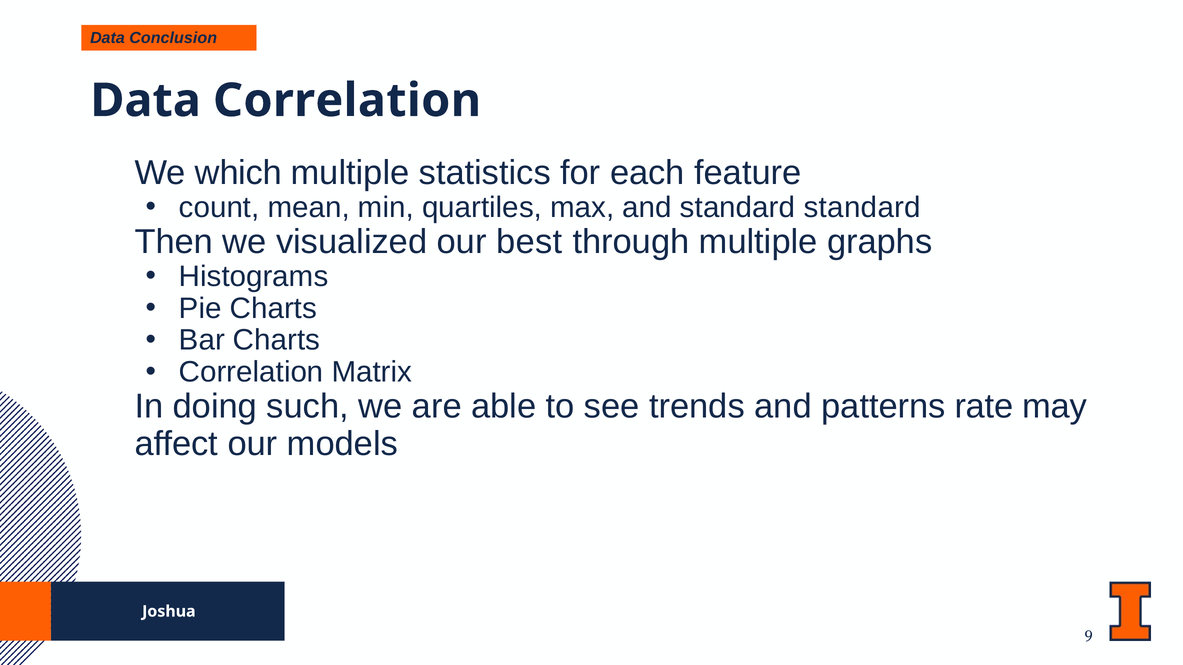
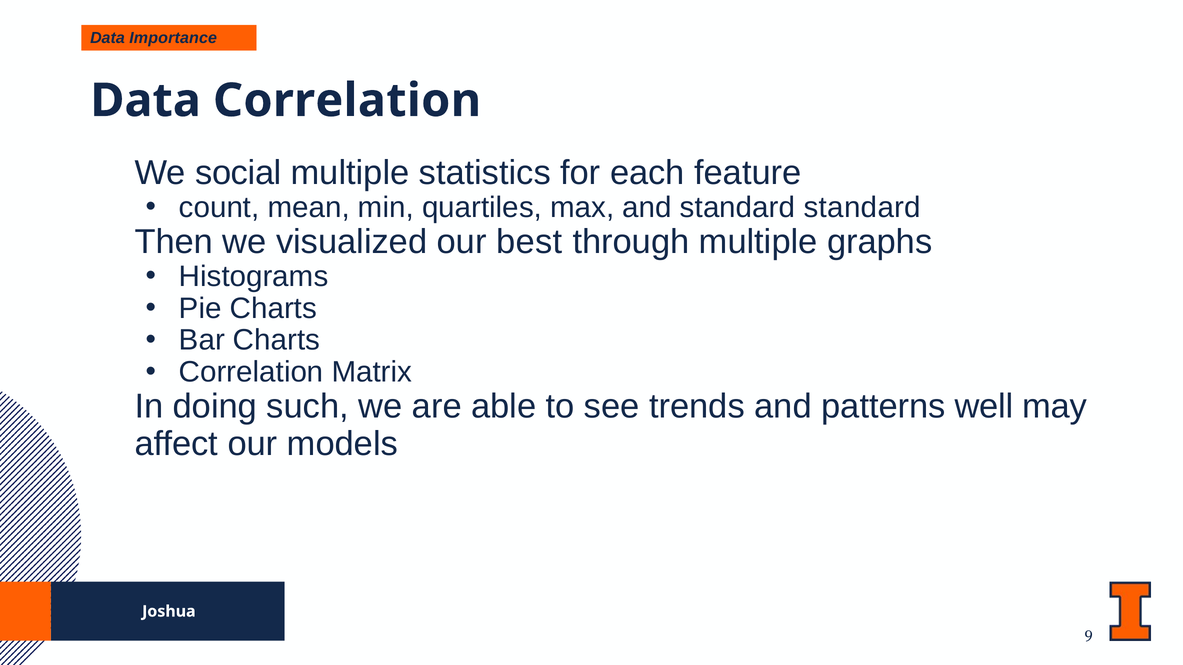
Conclusion: Conclusion -> Importance
which: which -> social
rate: rate -> well
